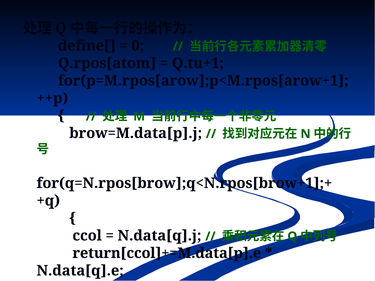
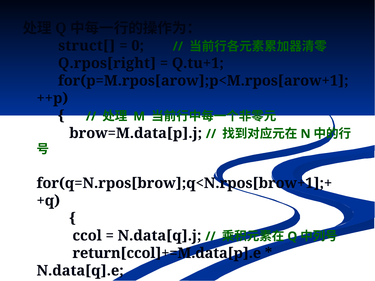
define[: define[ -> struct[
Q.rpos[atom: Q.rpos[atom -> Q.rpos[right
